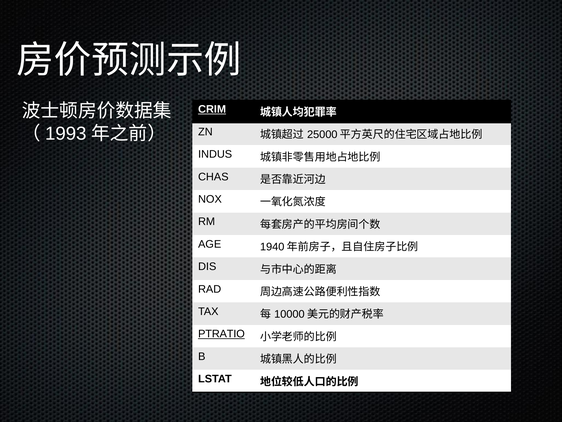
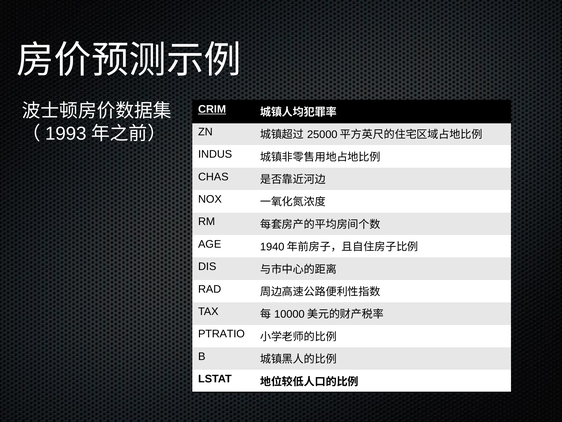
PTRATIO underline: present -> none
